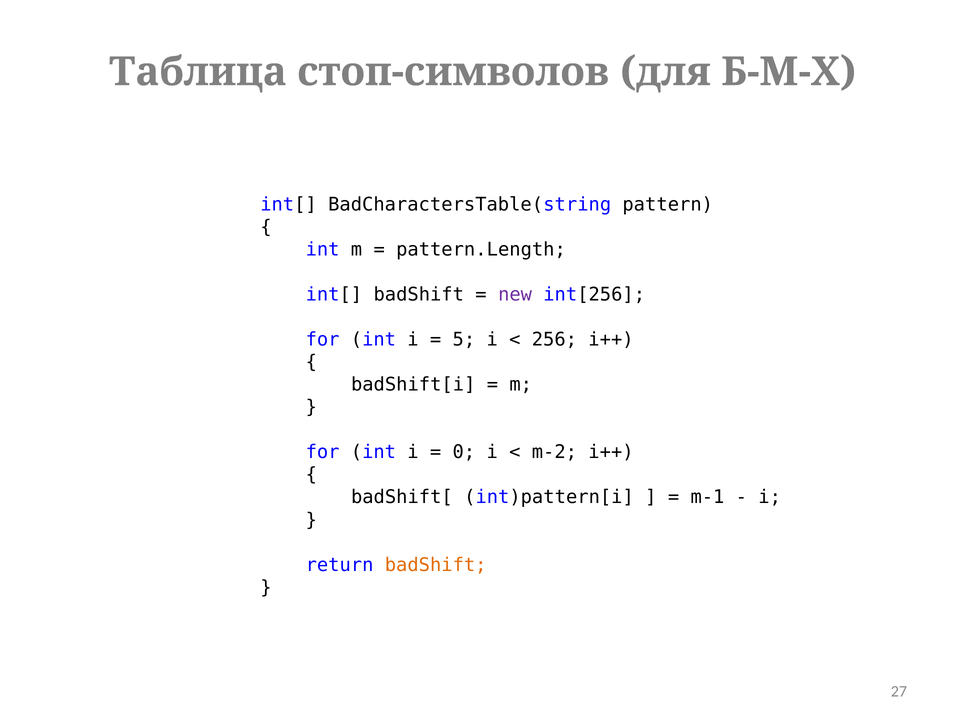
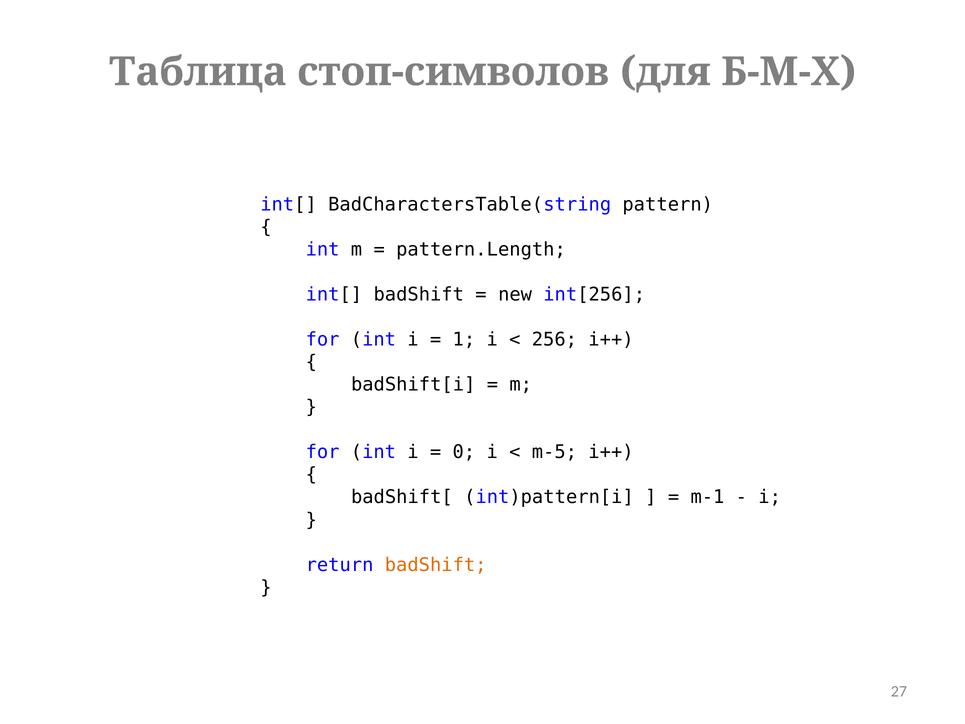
new colour: purple -> black
5: 5 -> 1
m-2: m-2 -> m-5
